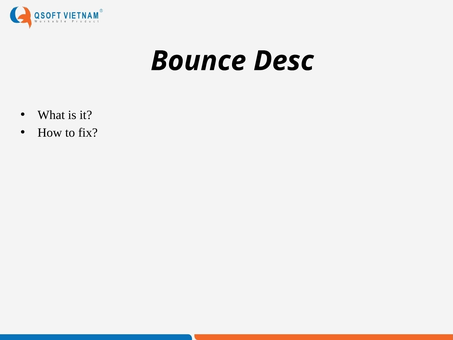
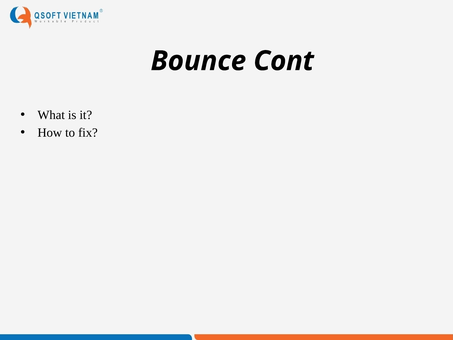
Desc: Desc -> Cont
